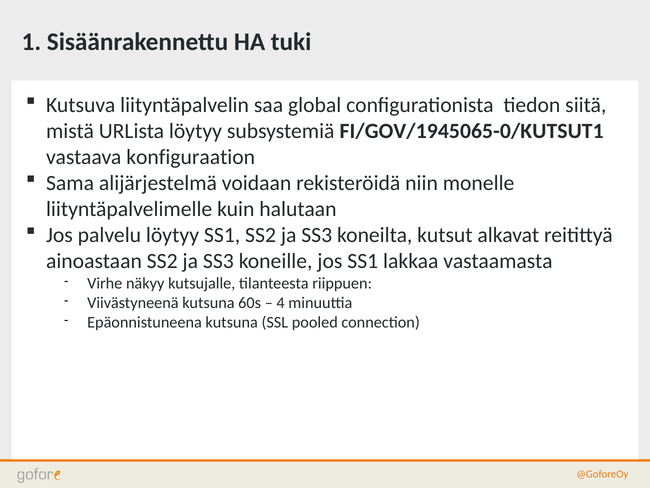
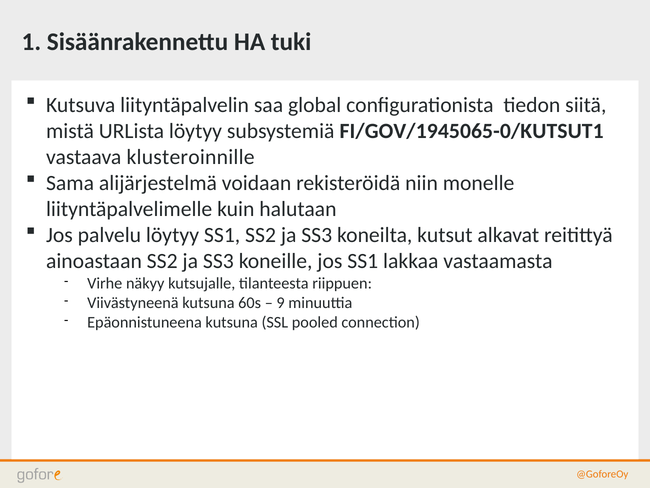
konfiguraation: konfiguraation -> klusteroinnille
4: 4 -> 9
